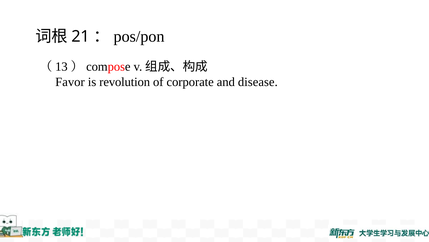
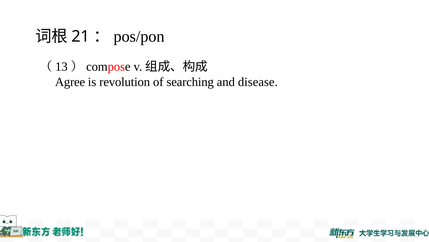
Favor: Favor -> Agree
corporate: corporate -> searching
